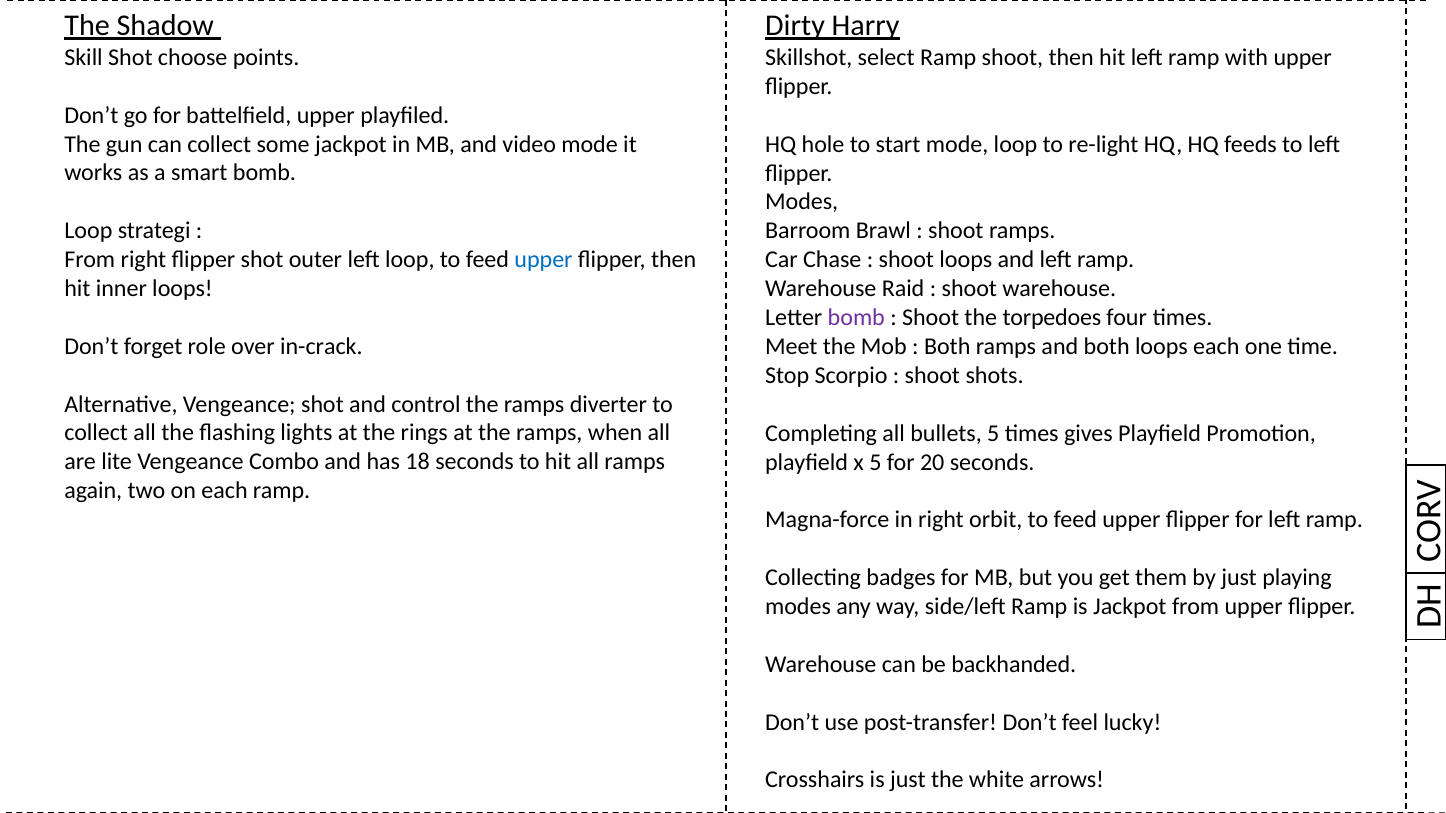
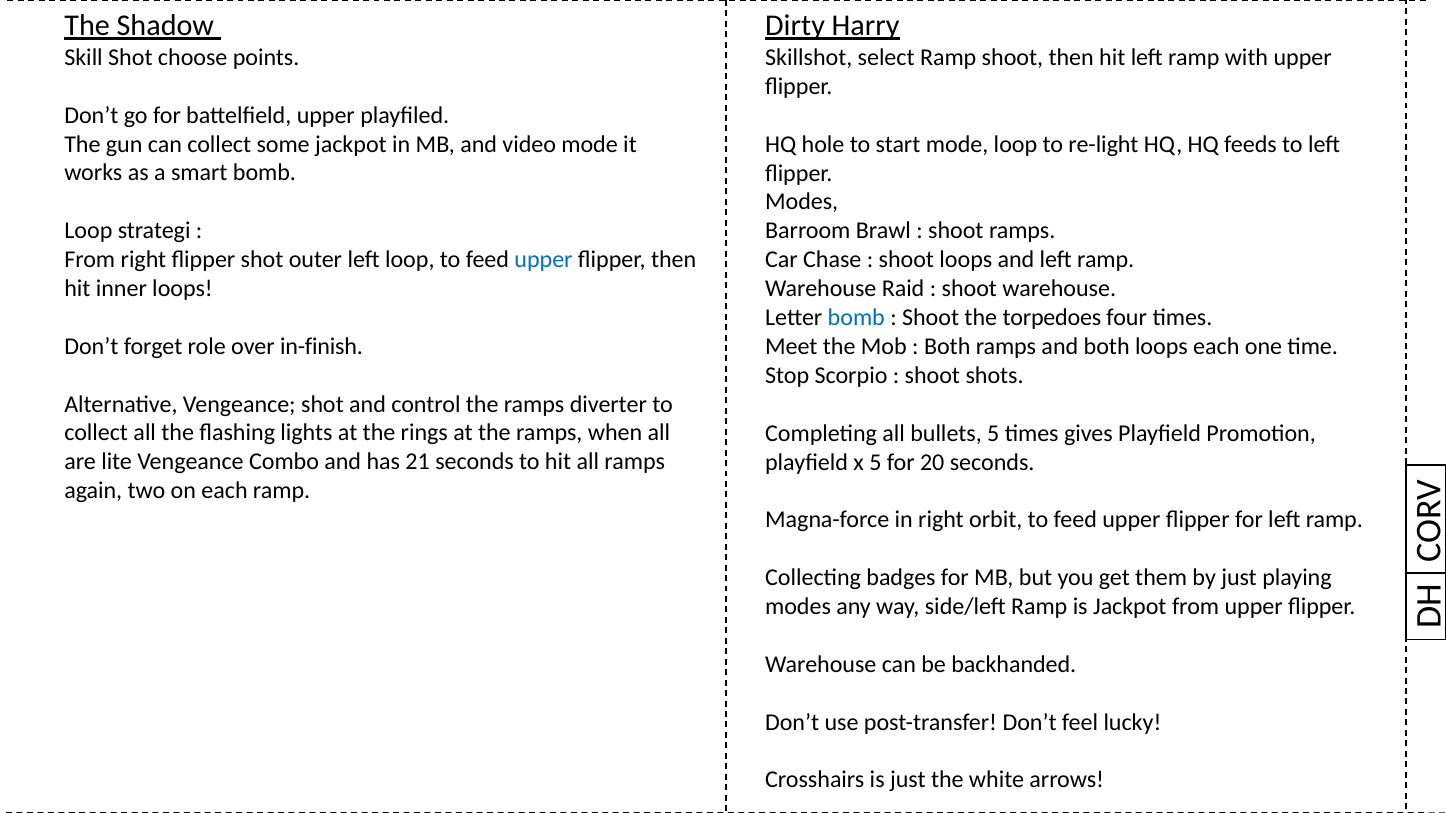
bomb at (856, 318) colour: purple -> blue
in-crack: in-crack -> in-finish
18: 18 -> 21
